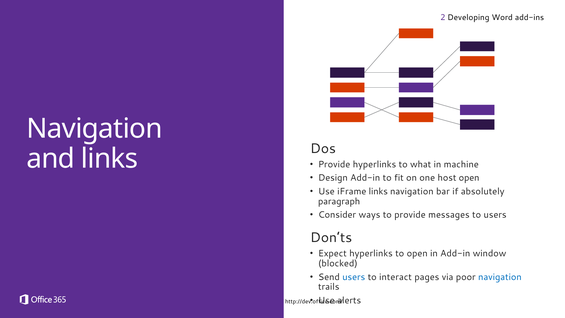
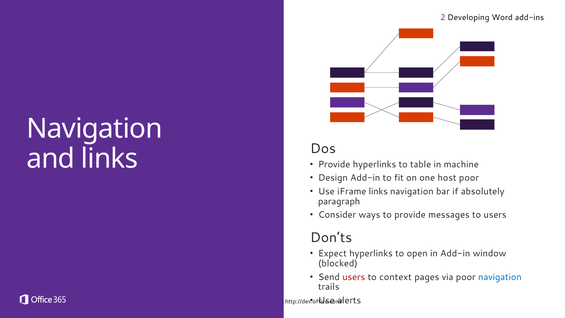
what: what -> table
host open: open -> poor
users at (354, 277) colour: blue -> red
interact: interact -> context
